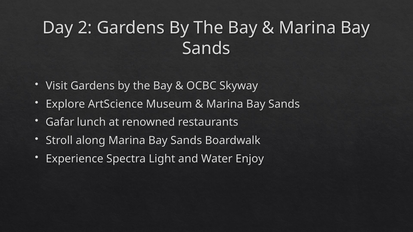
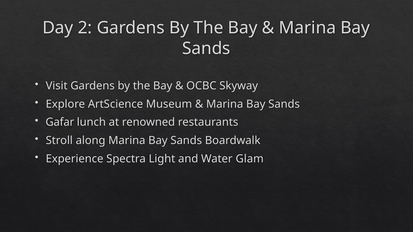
Enjoy: Enjoy -> Glam
